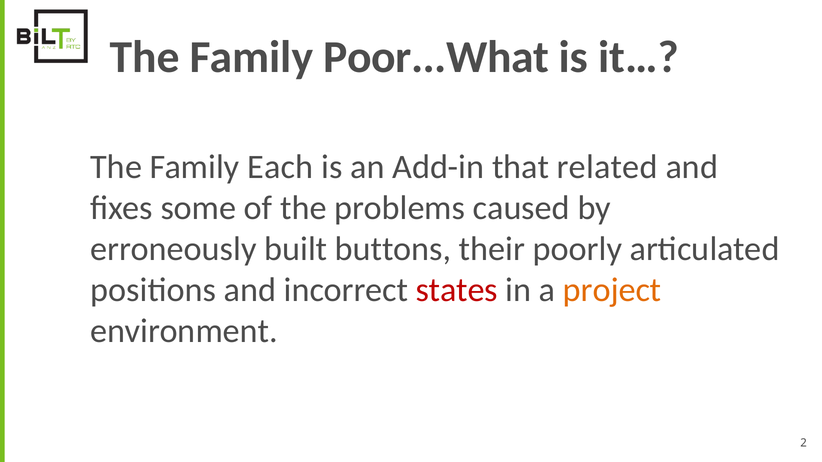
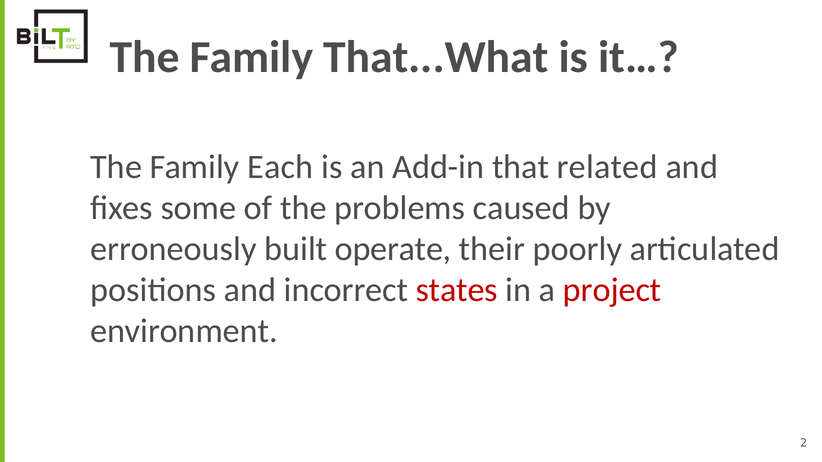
Poor...What: Poor...What -> That...What
buttons: buttons -> operate
project colour: orange -> red
